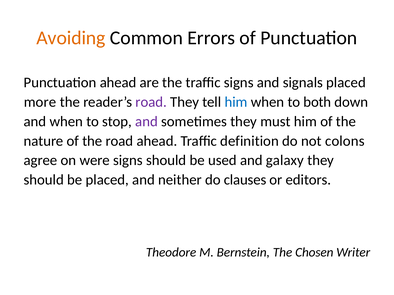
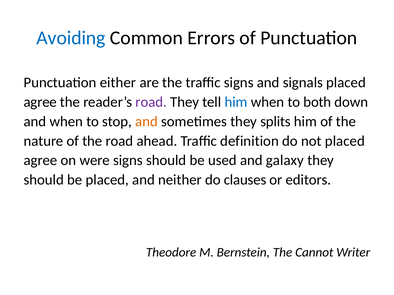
Avoiding colour: orange -> blue
Punctuation ahead: ahead -> either
more at (40, 102): more -> agree
and at (147, 122) colour: purple -> orange
must: must -> splits
not colons: colons -> placed
Chosen: Chosen -> Cannot
